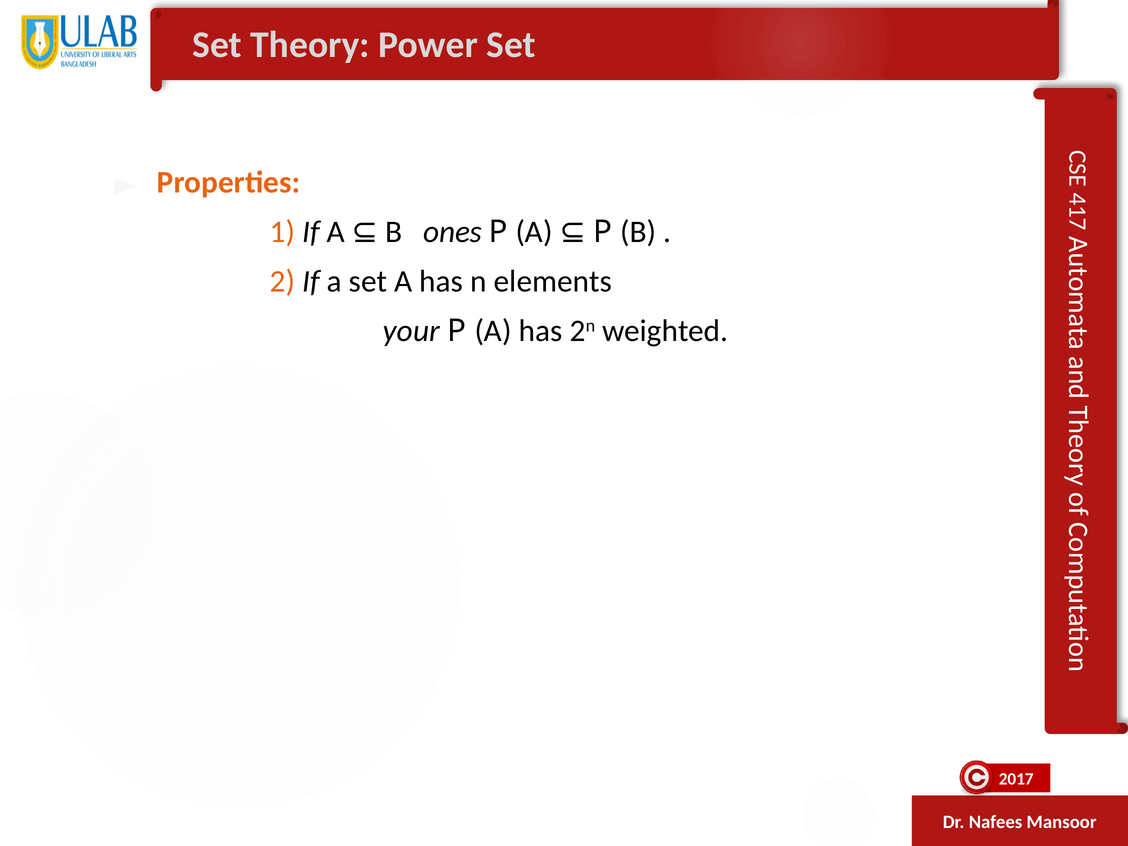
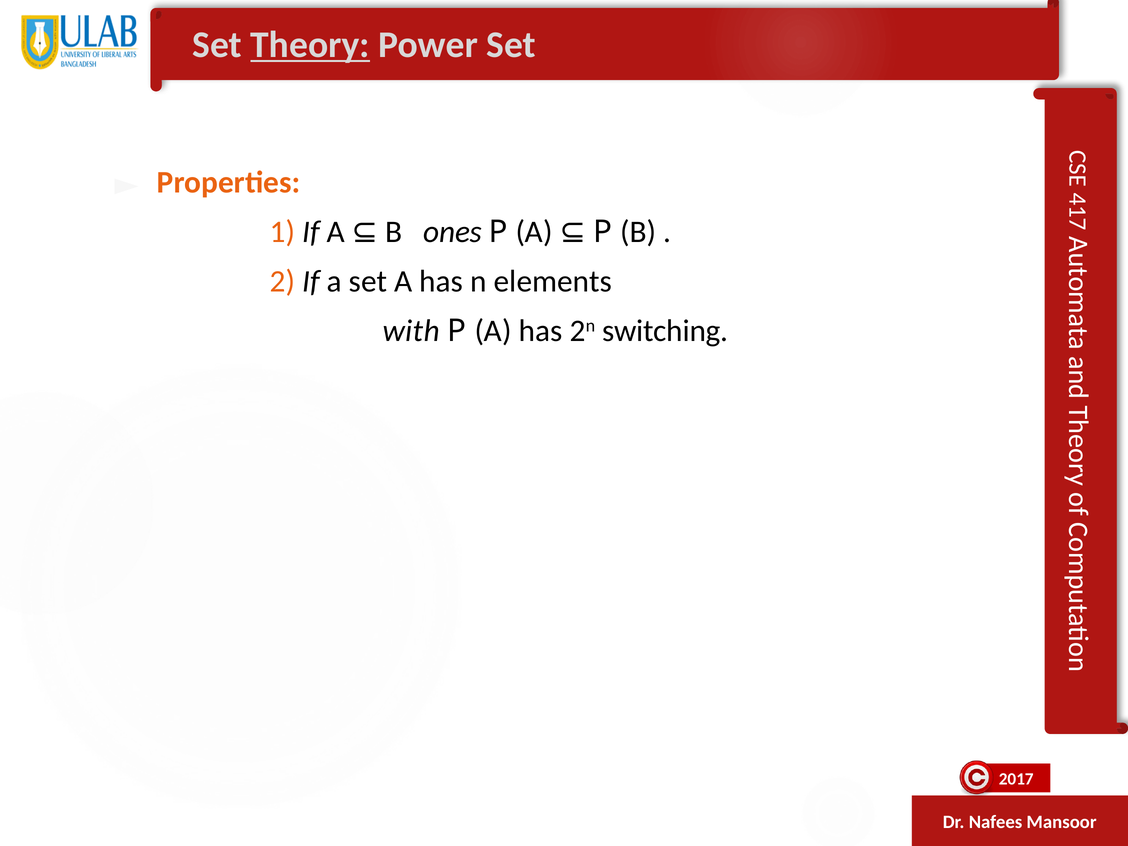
Theory underline: none -> present
your: your -> with
weighted: weighted -> switching
